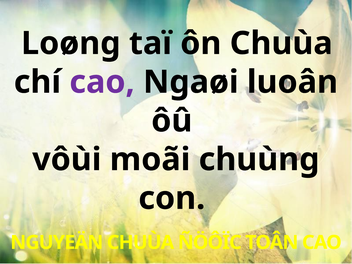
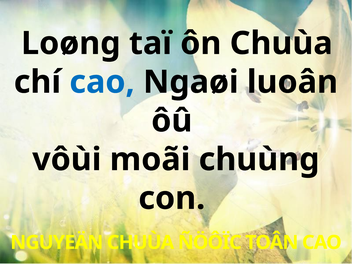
cao at (102, 82) colour: purple -> blue
